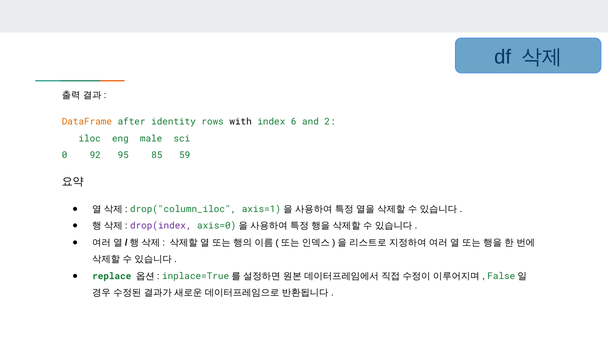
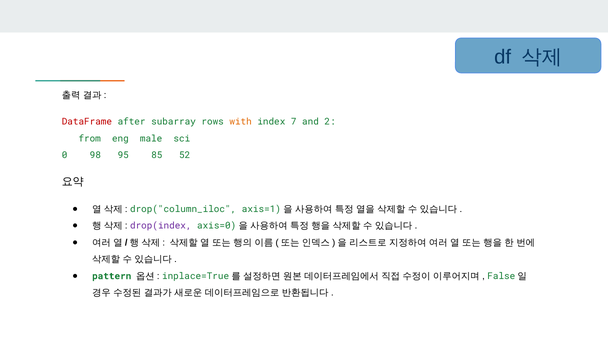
DataFrame colour: orange -> red
identity: identity -> subarray
with colour: black -> orange
6: 6 -> 7
iloc: iloc -> from
92: 92 -> 98
59: 59 -> 52
replace: replace -> pattern
